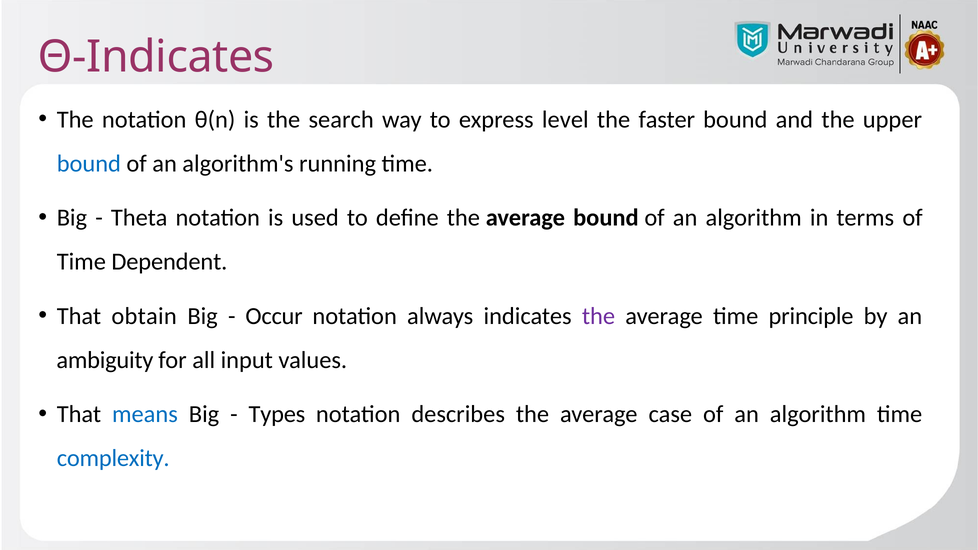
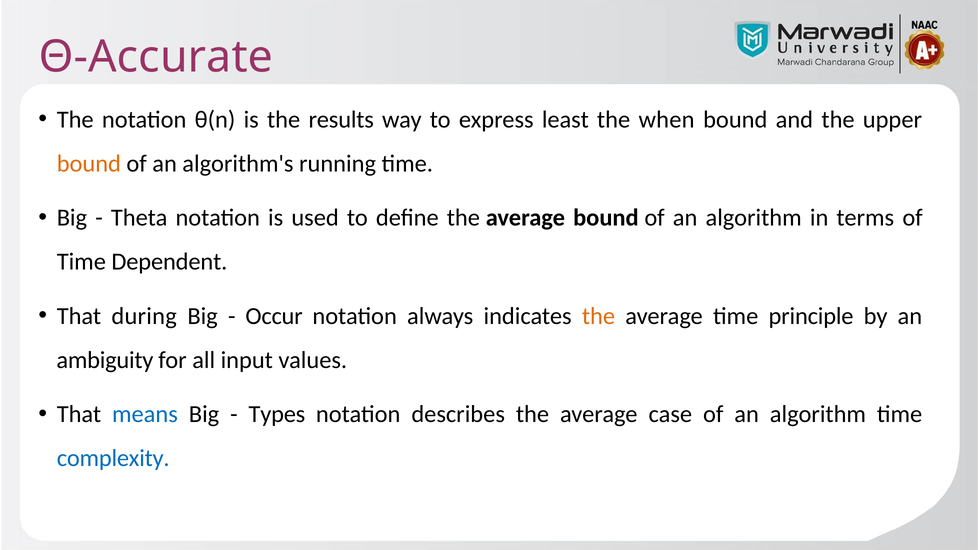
Θ-Indicates: Θ-Indicates -> Θ-Accurate
search: search -> results
level: level -> least
faster: faster -> when
bound at (89, 164) colour: blue -> orange
obtain: obtain -> during
the at (598, 316) colour: purple -> orange
